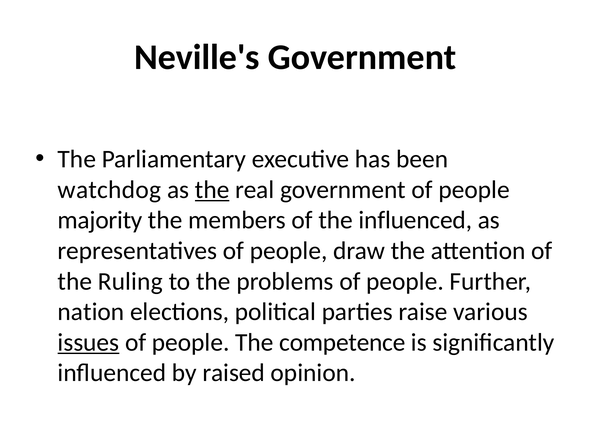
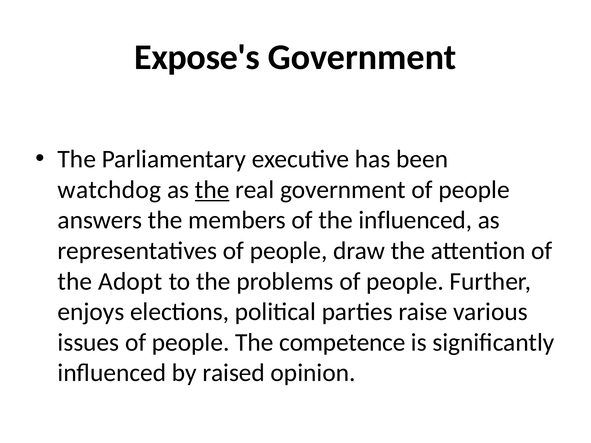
Neville's: Neville's -> Expose's
majority: majority -> answers
Ruling: Ruling -> Adopt
nation: nation -> enjoys
issues underline: present -> none
